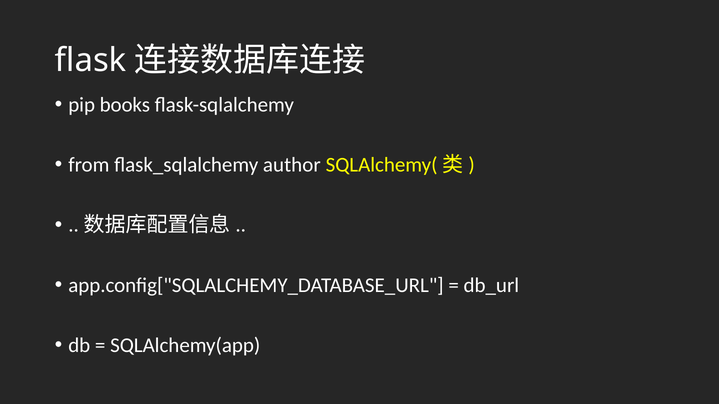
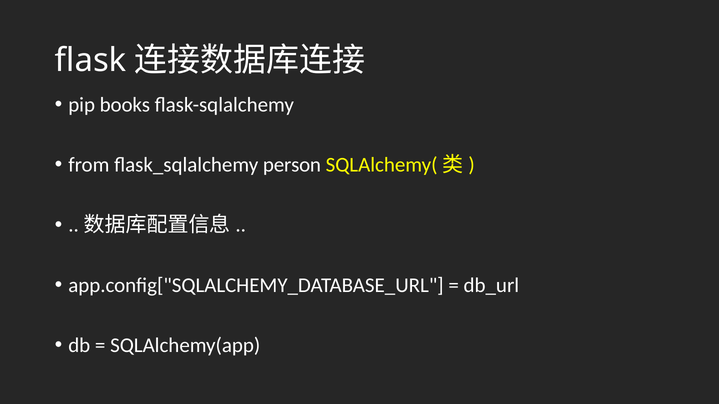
author: author -> person
